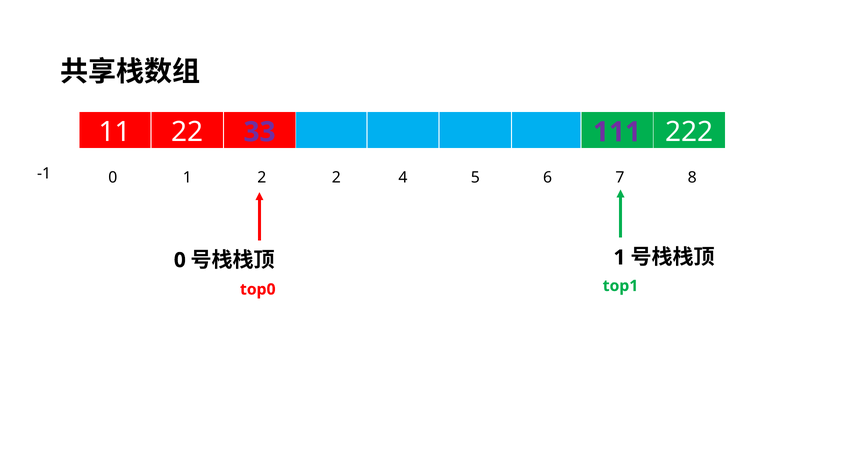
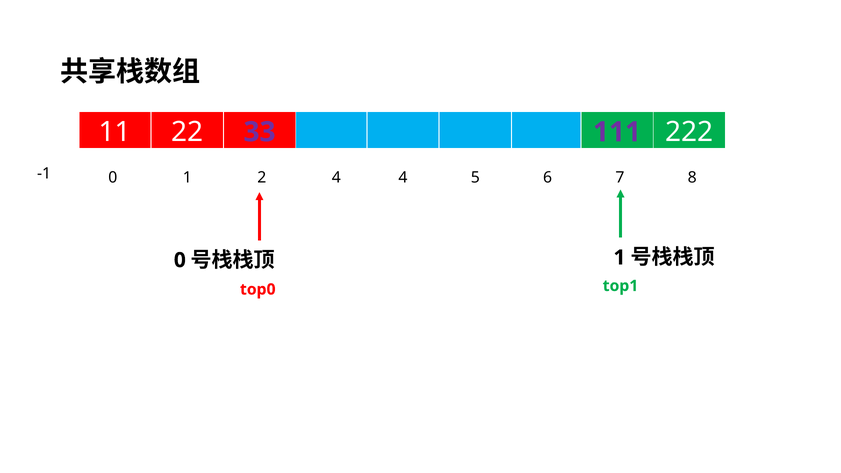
2 2: 2 -> 4
